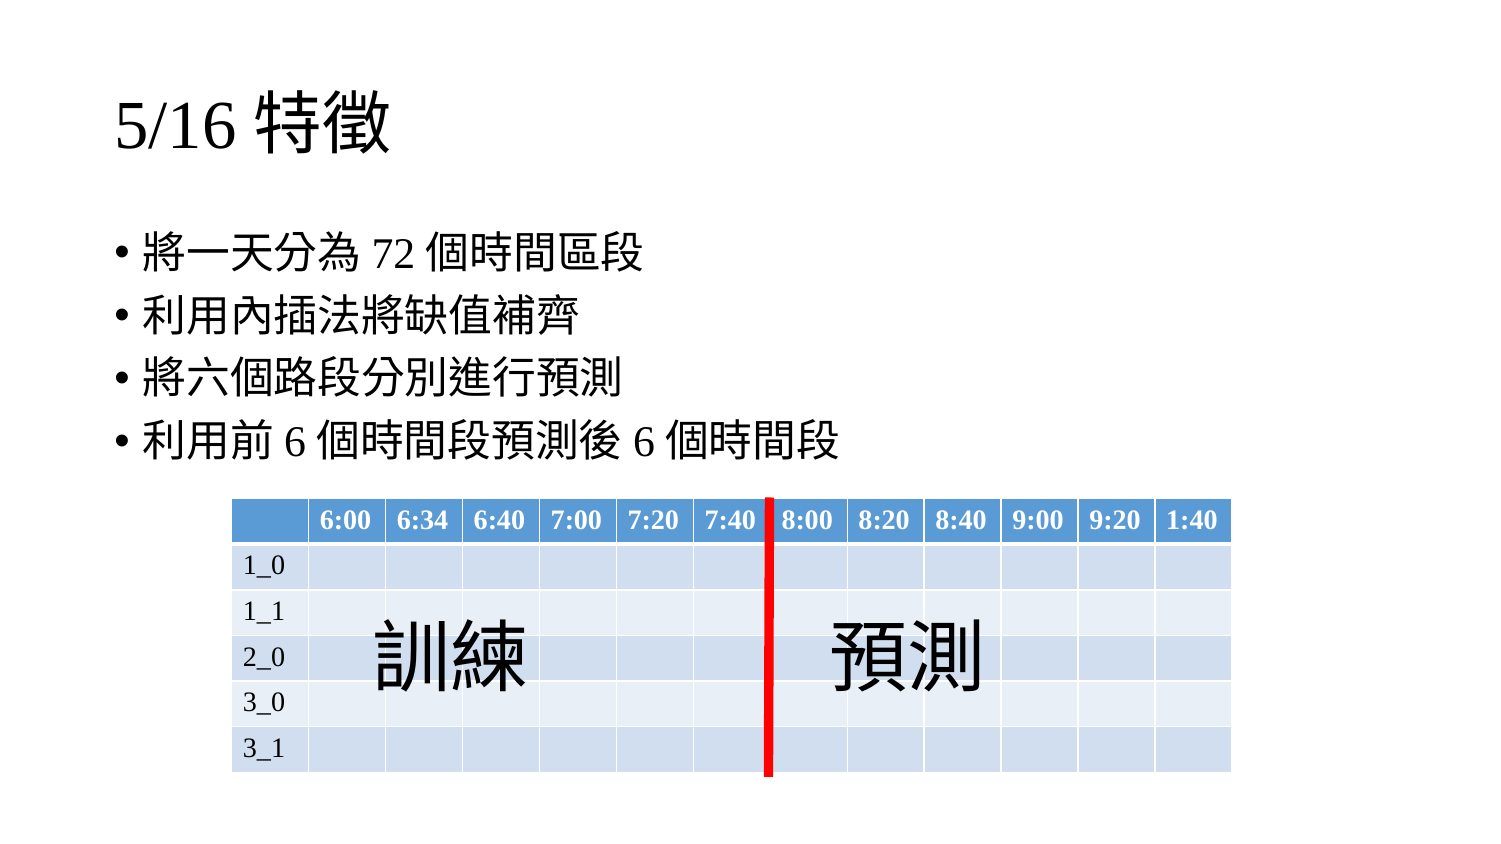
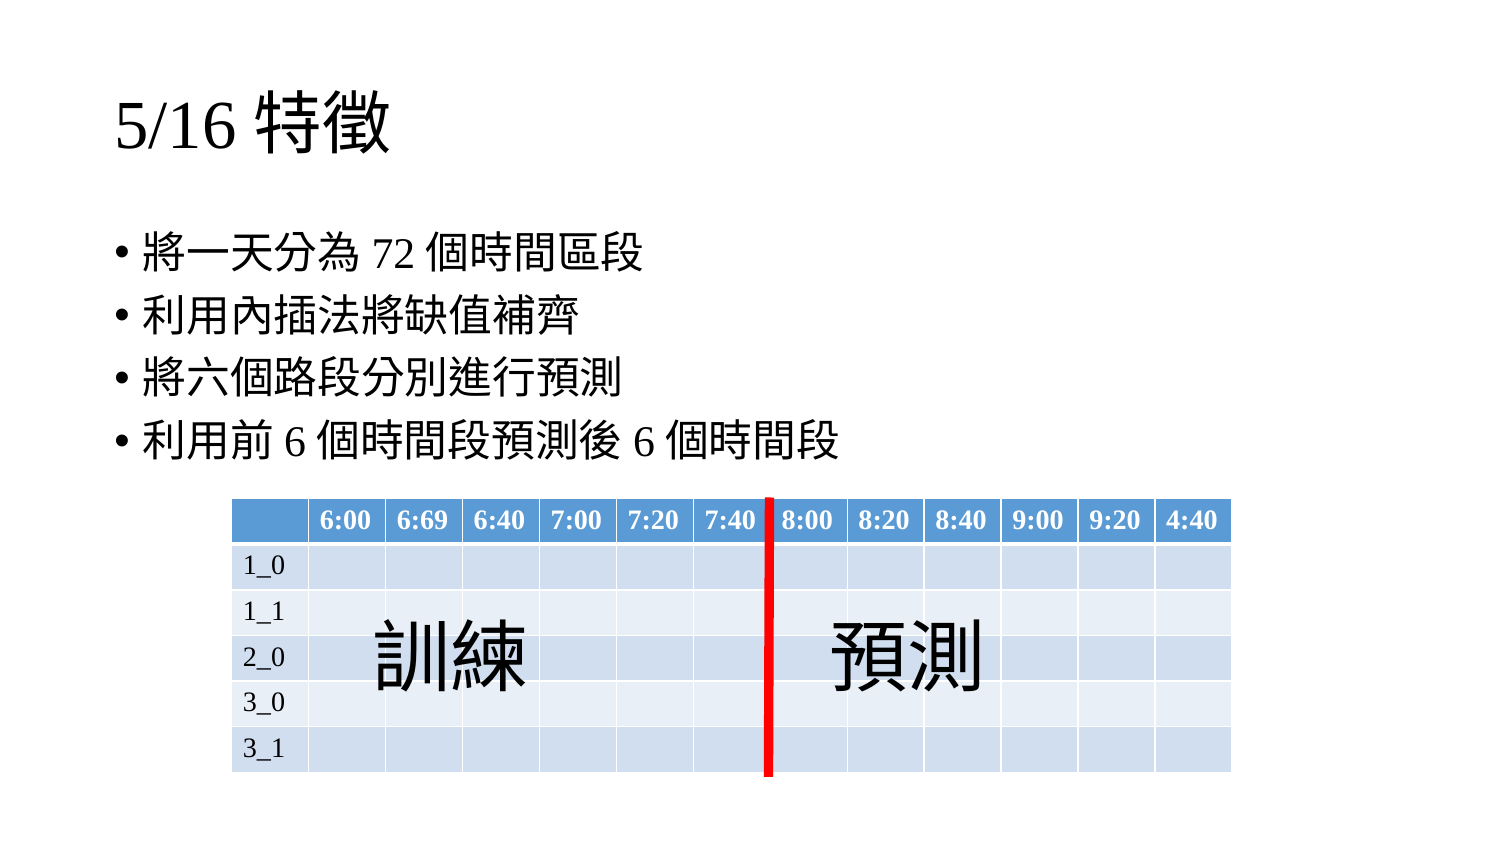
6:34: 6:34 -> 6:69
1:40: 1:40 -> 4:40
